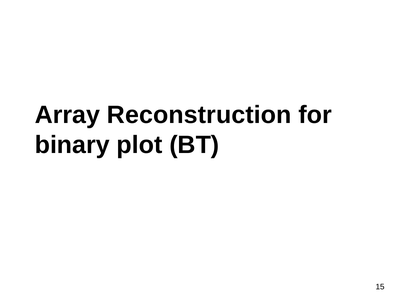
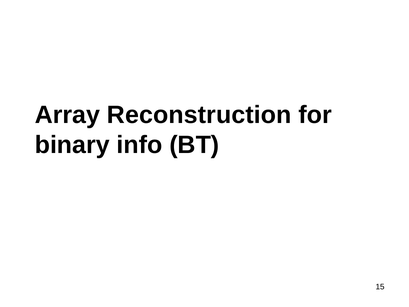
plot: plot -> info
